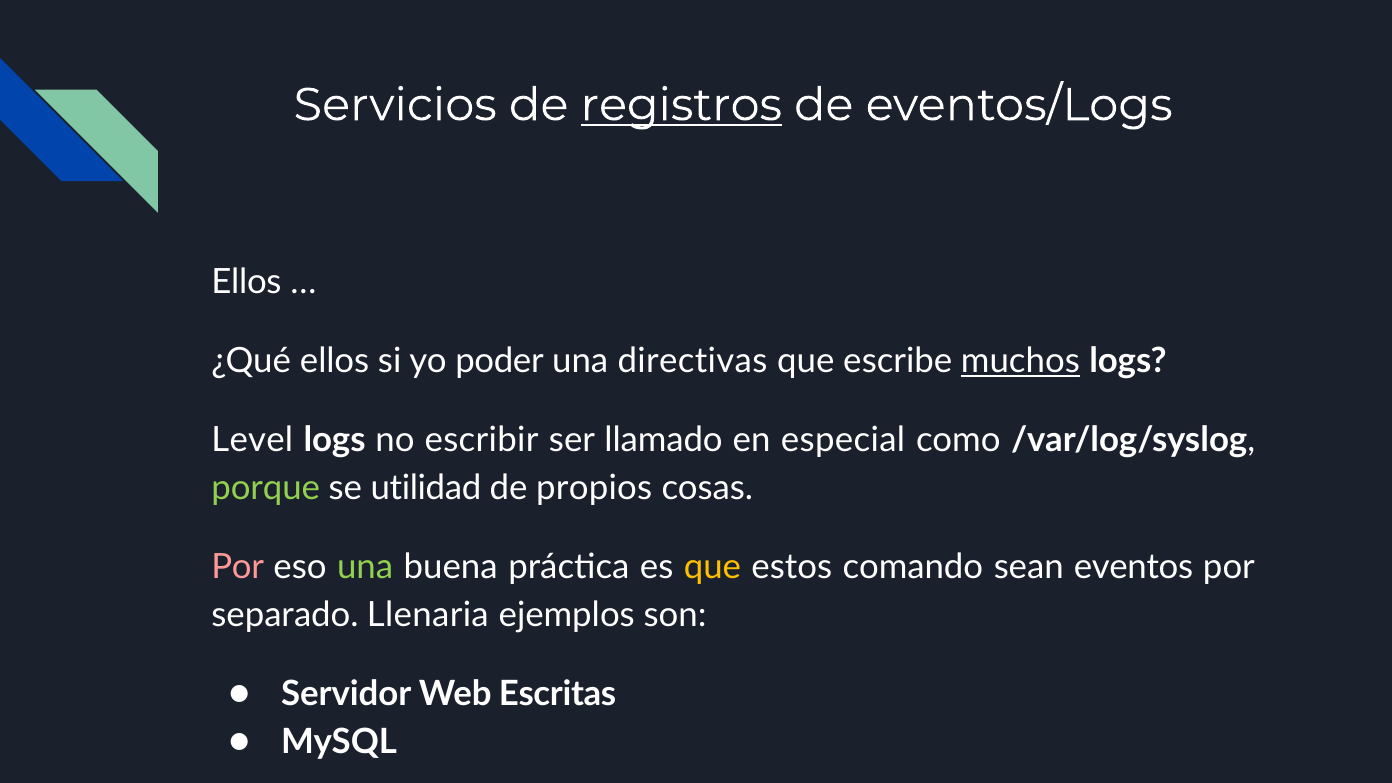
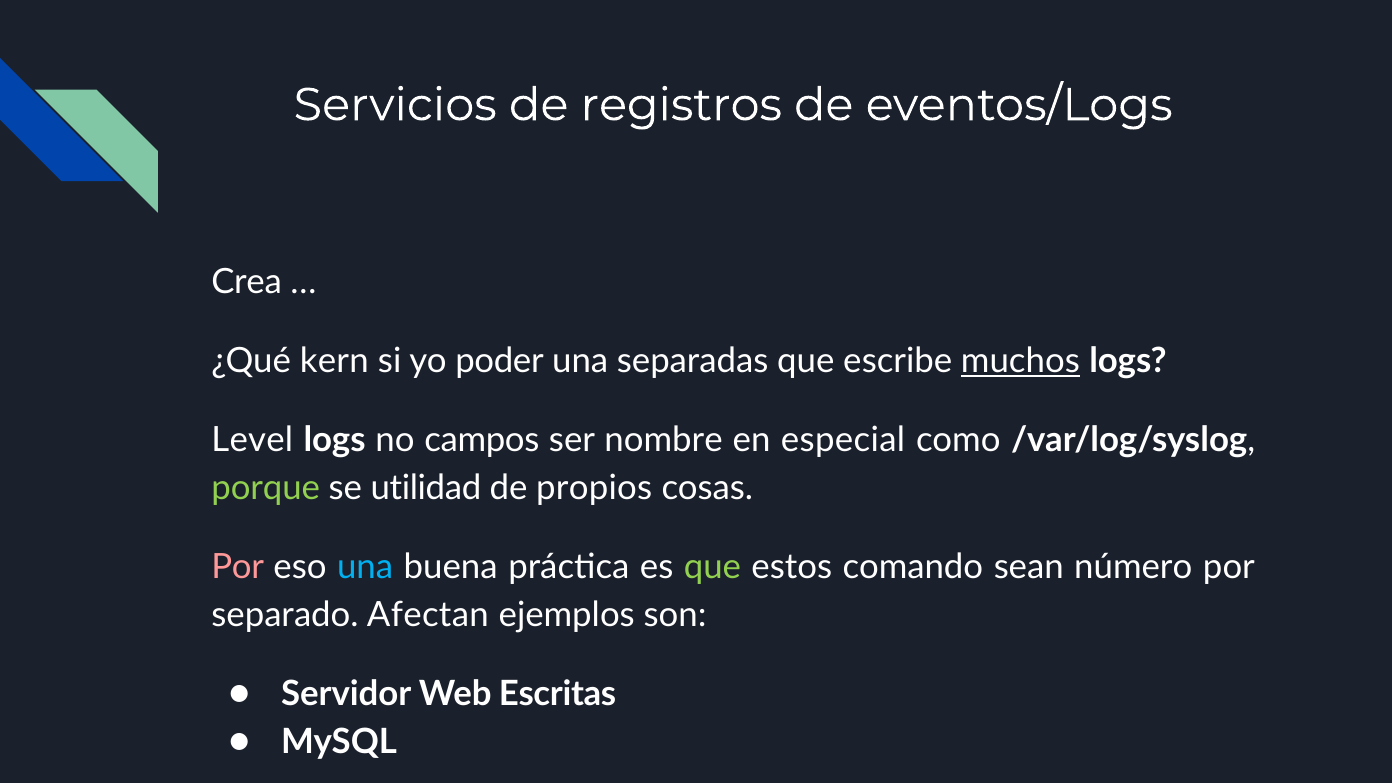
registros underline: present -> none
Ellos at (246, 282): Ellos -> Crea
¿Qué ellos: ellos -> kern
directivas: directivas -> separadas
escribir: escribir -> campos
llamado: llamado -> nombre
una at (365, 567) colour: light green -> light blue
que at (712, 567) colour: yellow -> light green
eventos: eventos -> número
Llenaria: Llenaria -> Afectan
